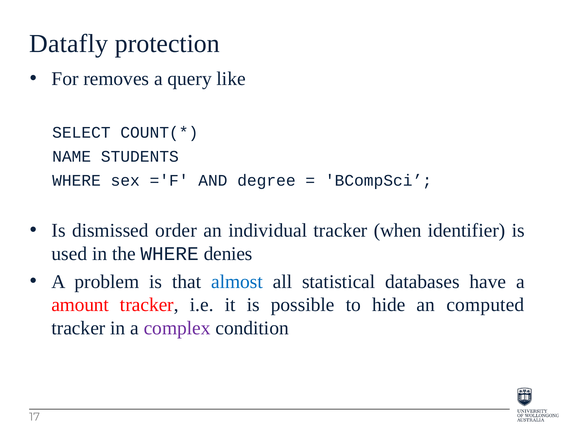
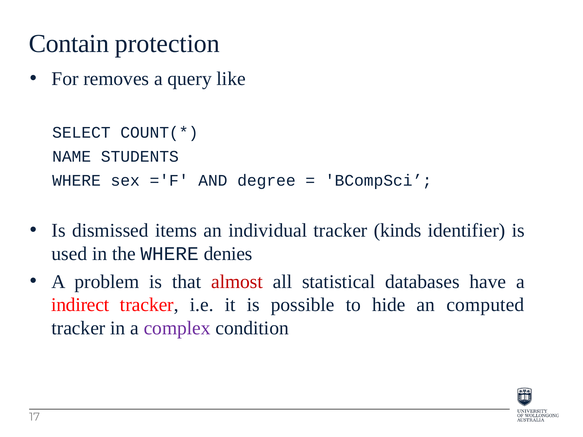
Datafly: Datafly -> Contain
order: order -> items
when: when -> kinds
almost colour: blue -> red
amount: amount -> indirect
